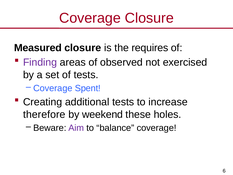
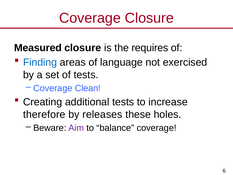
Finding colour: purple -> blue
observed: observed -> language
Spent: Spent -> Clean
weekend: weekend -> releases
